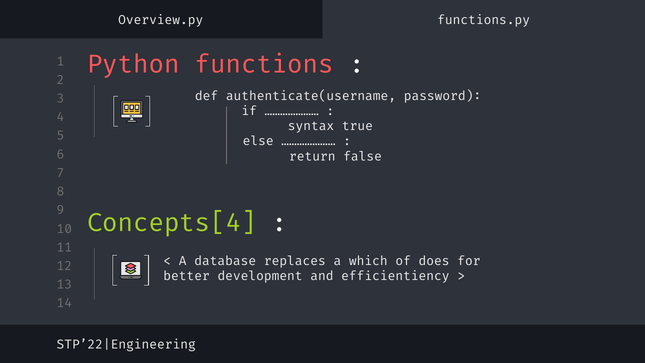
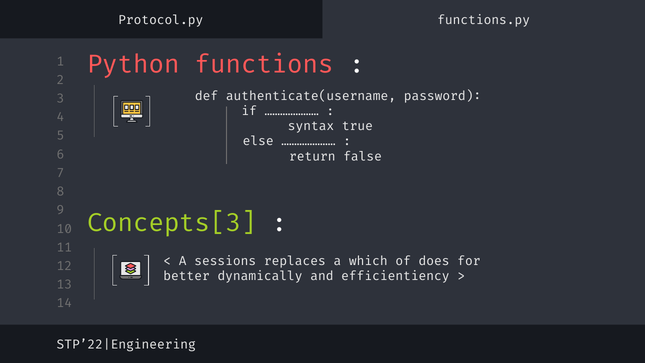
Overview.py: Overview.py -> Protocol.py
Concepts[4: Concepts[4 -> Concepts[3
database: database -> sessions
development: development -> dynamically
